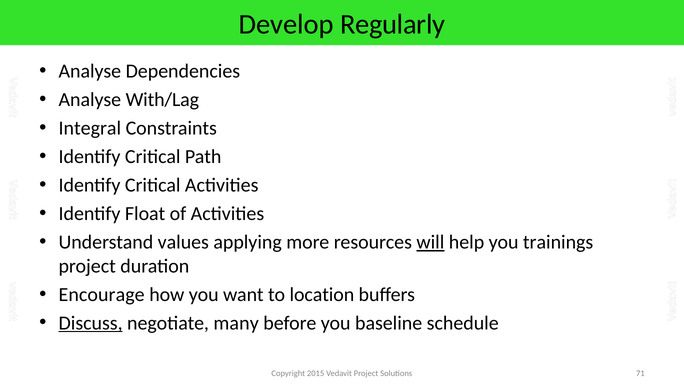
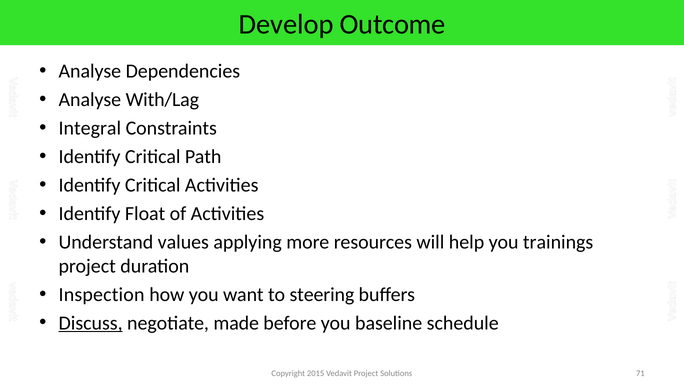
Regularly: Regularly -> Outcome
will underline: present -> none
Encourage: Encourage -> Inspection
location: location -> steering
many: many -> made
